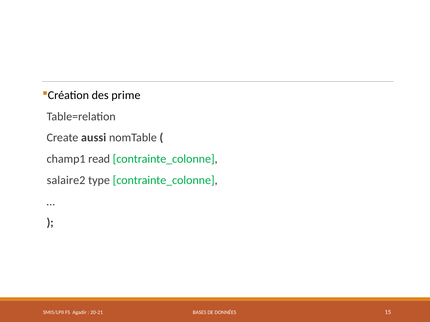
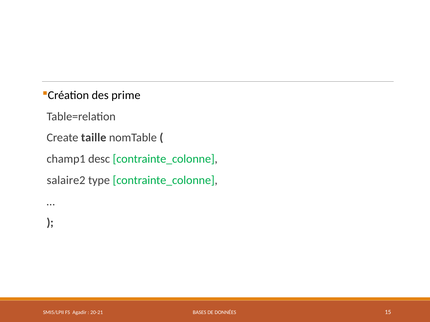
aussi: aussi -> taille
read: read -> desc
